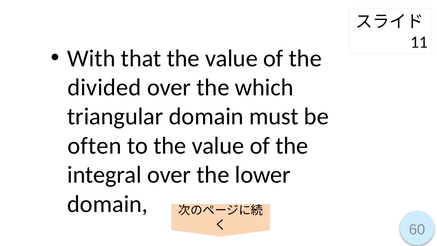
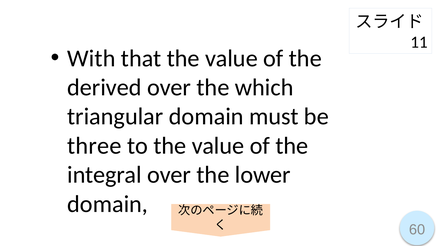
divided: divided -> derived
often: often -> three
